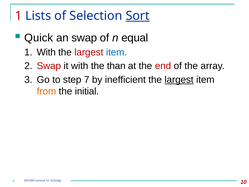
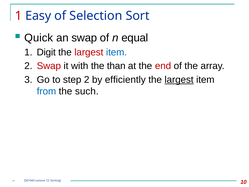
Lists: Lists -> Easy
Sort underline: present -> none
1 With: With -> Digit
step 7: 7 -> 2
inefficient: inefficient -> efficiently
from colour: orange -> blue
initial: initial -> such
